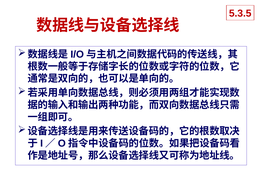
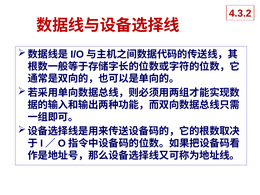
5.3.5: 5.3.5 -> 4.3.2
